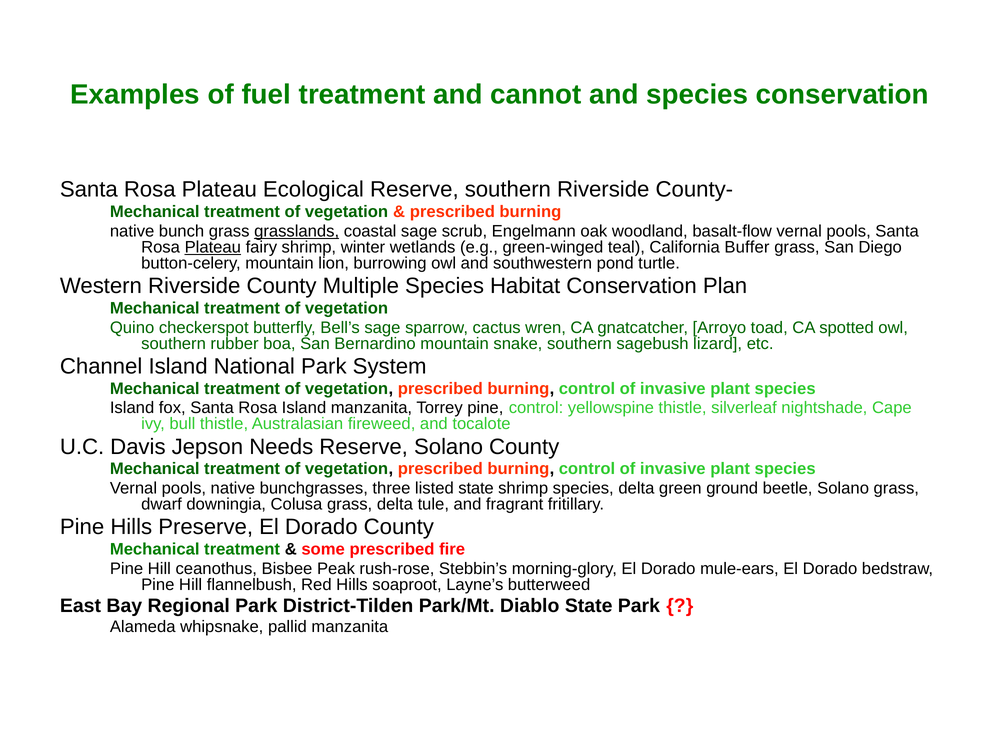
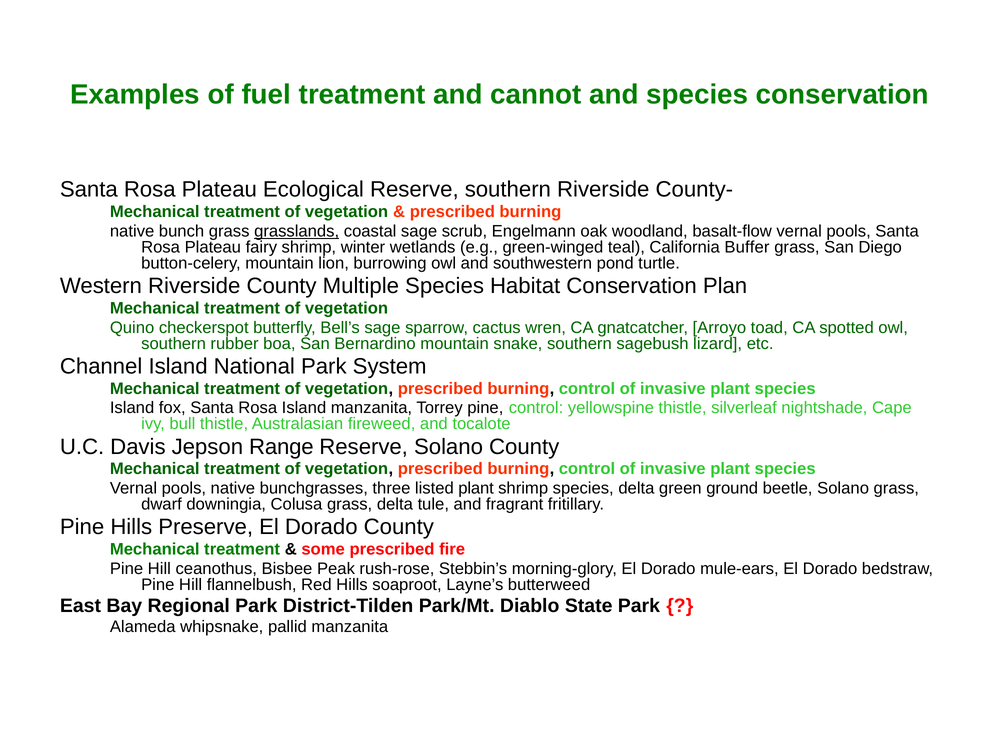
Plateau at (213, 247) underline: present -> none
Needs: Needs -> Range
listed state: state -> plant
